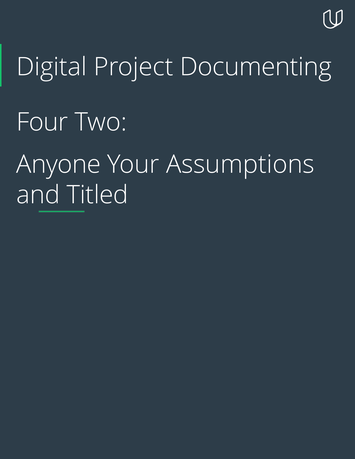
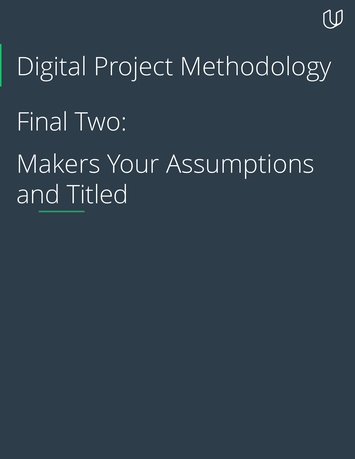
Documenting: Documenting -> Methodology
Four: Four -> Final
Anyone: Anyone -> Makers
